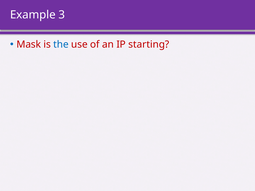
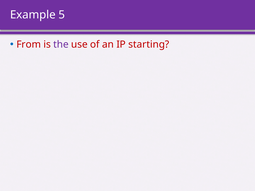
3: 3 -> 5
Mask: Mask -> From
the colour: blue -> purple
